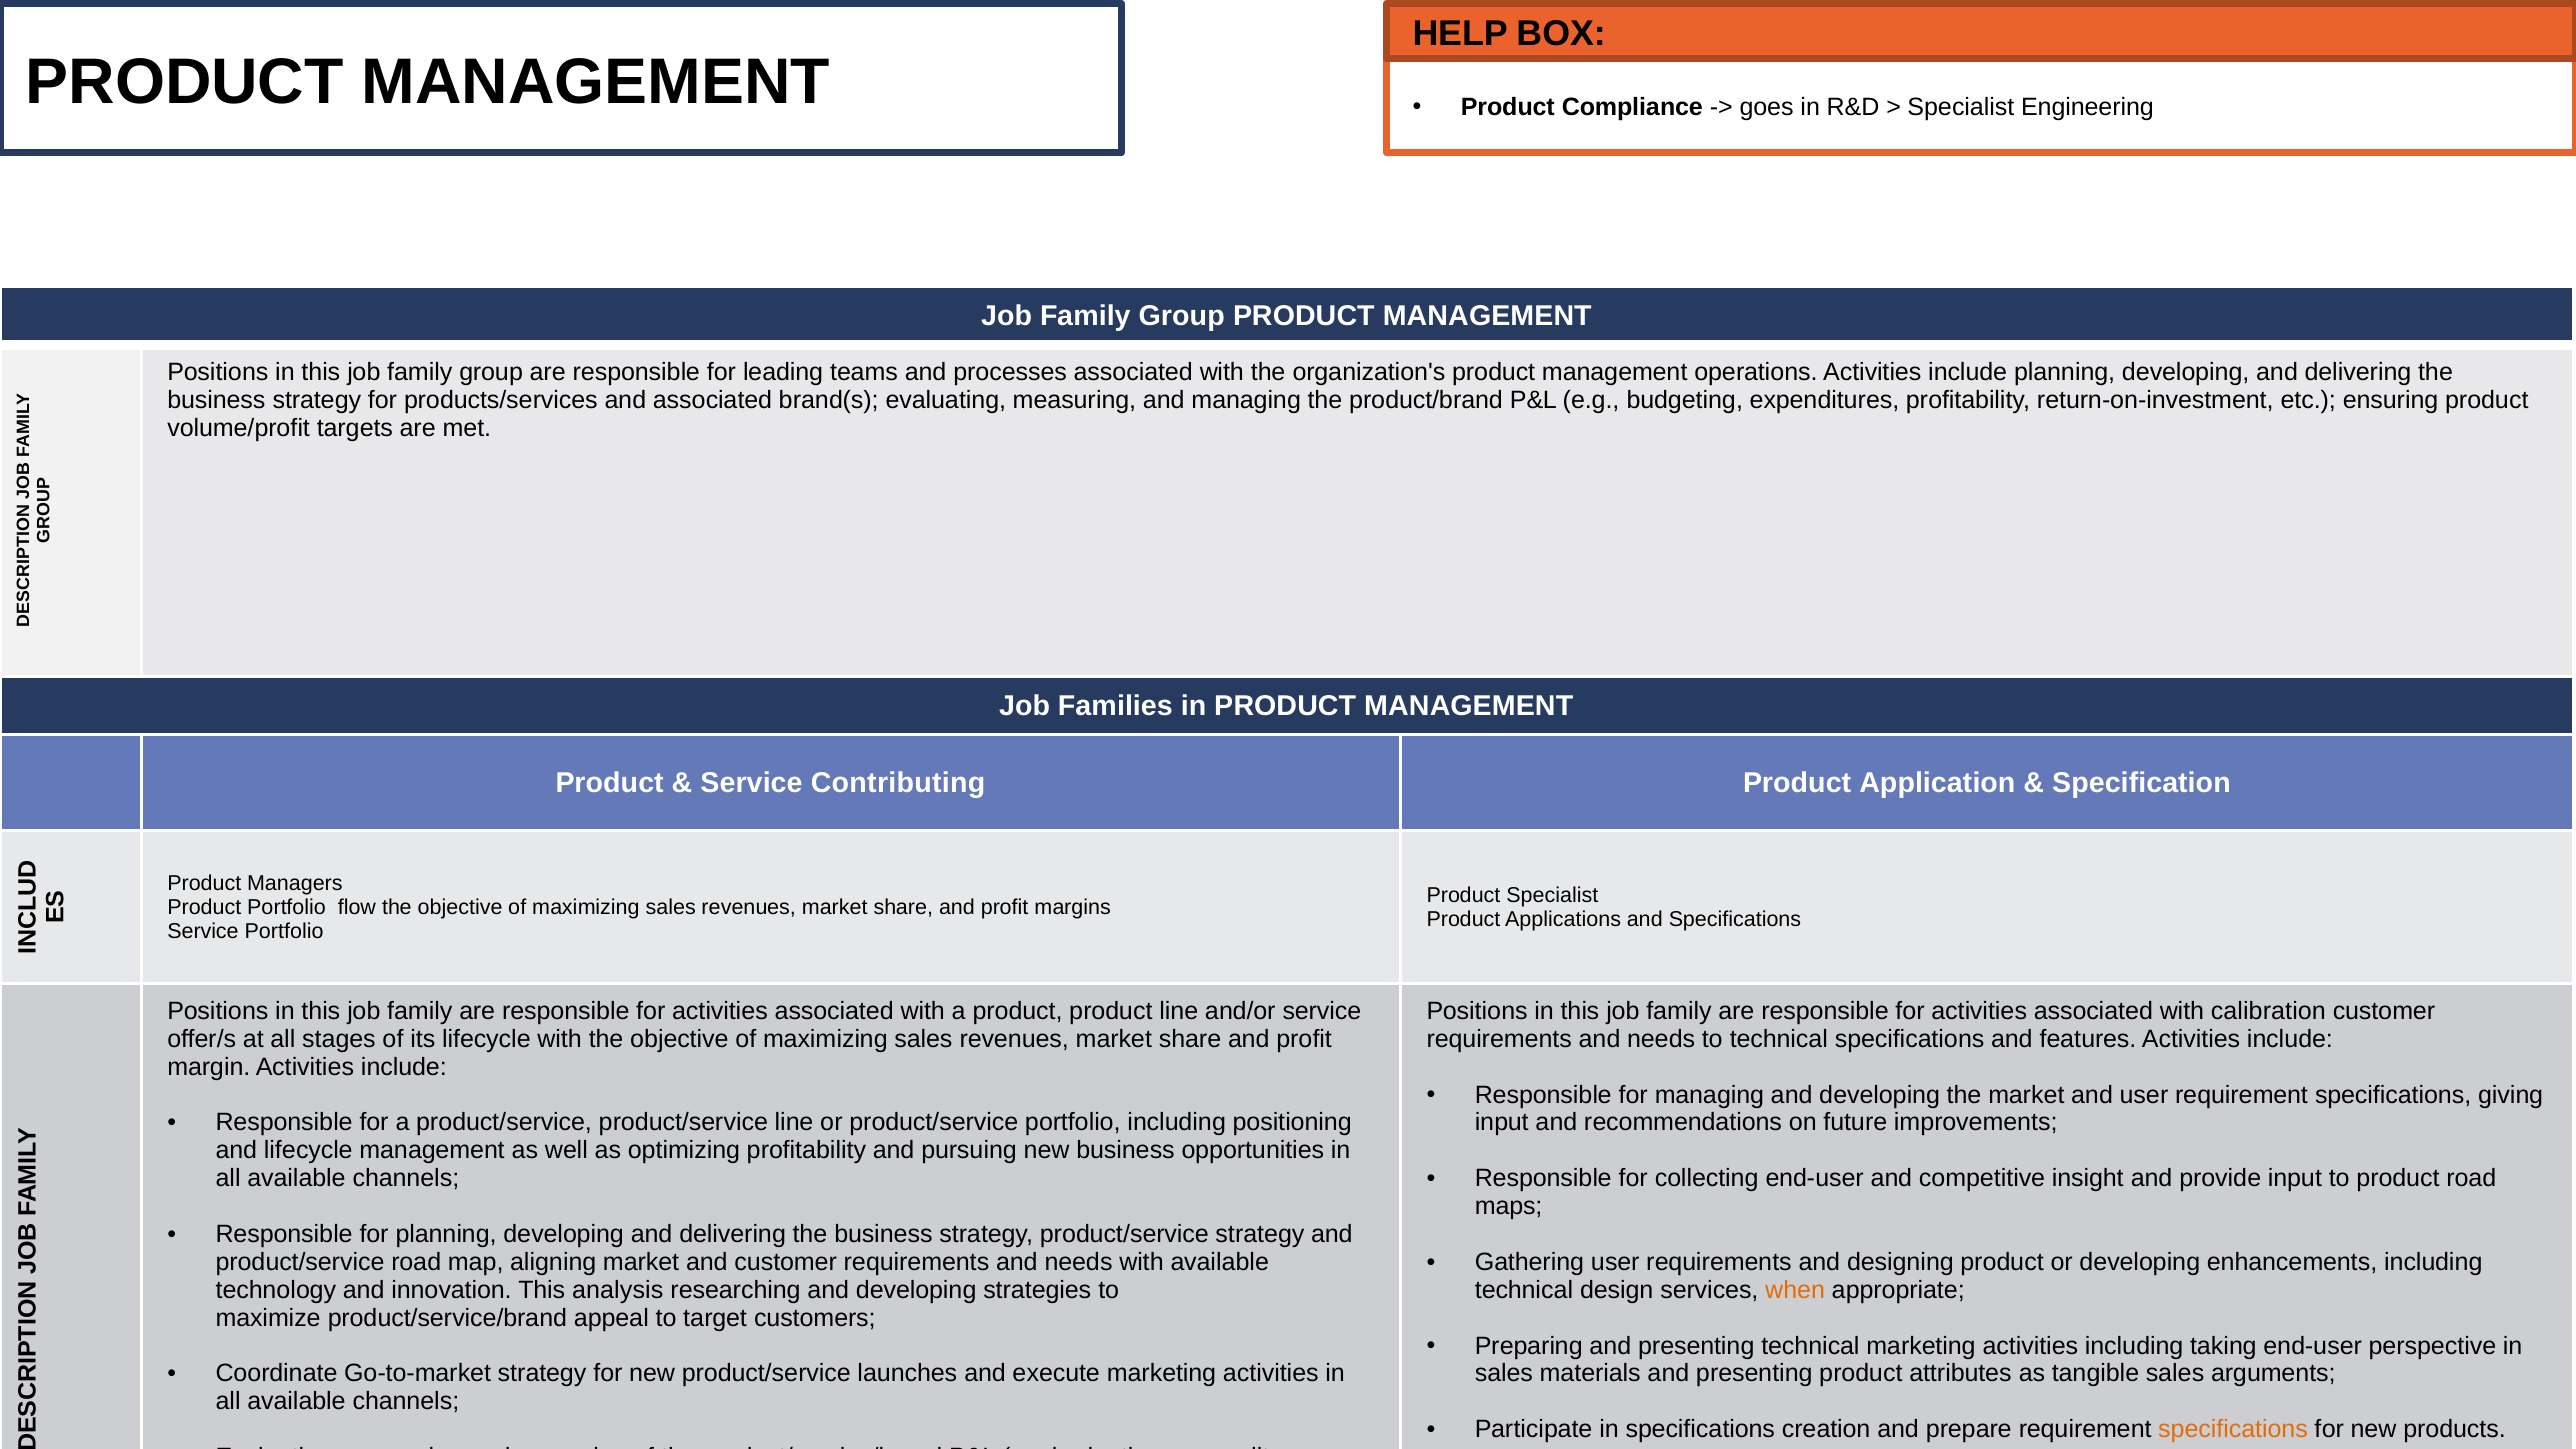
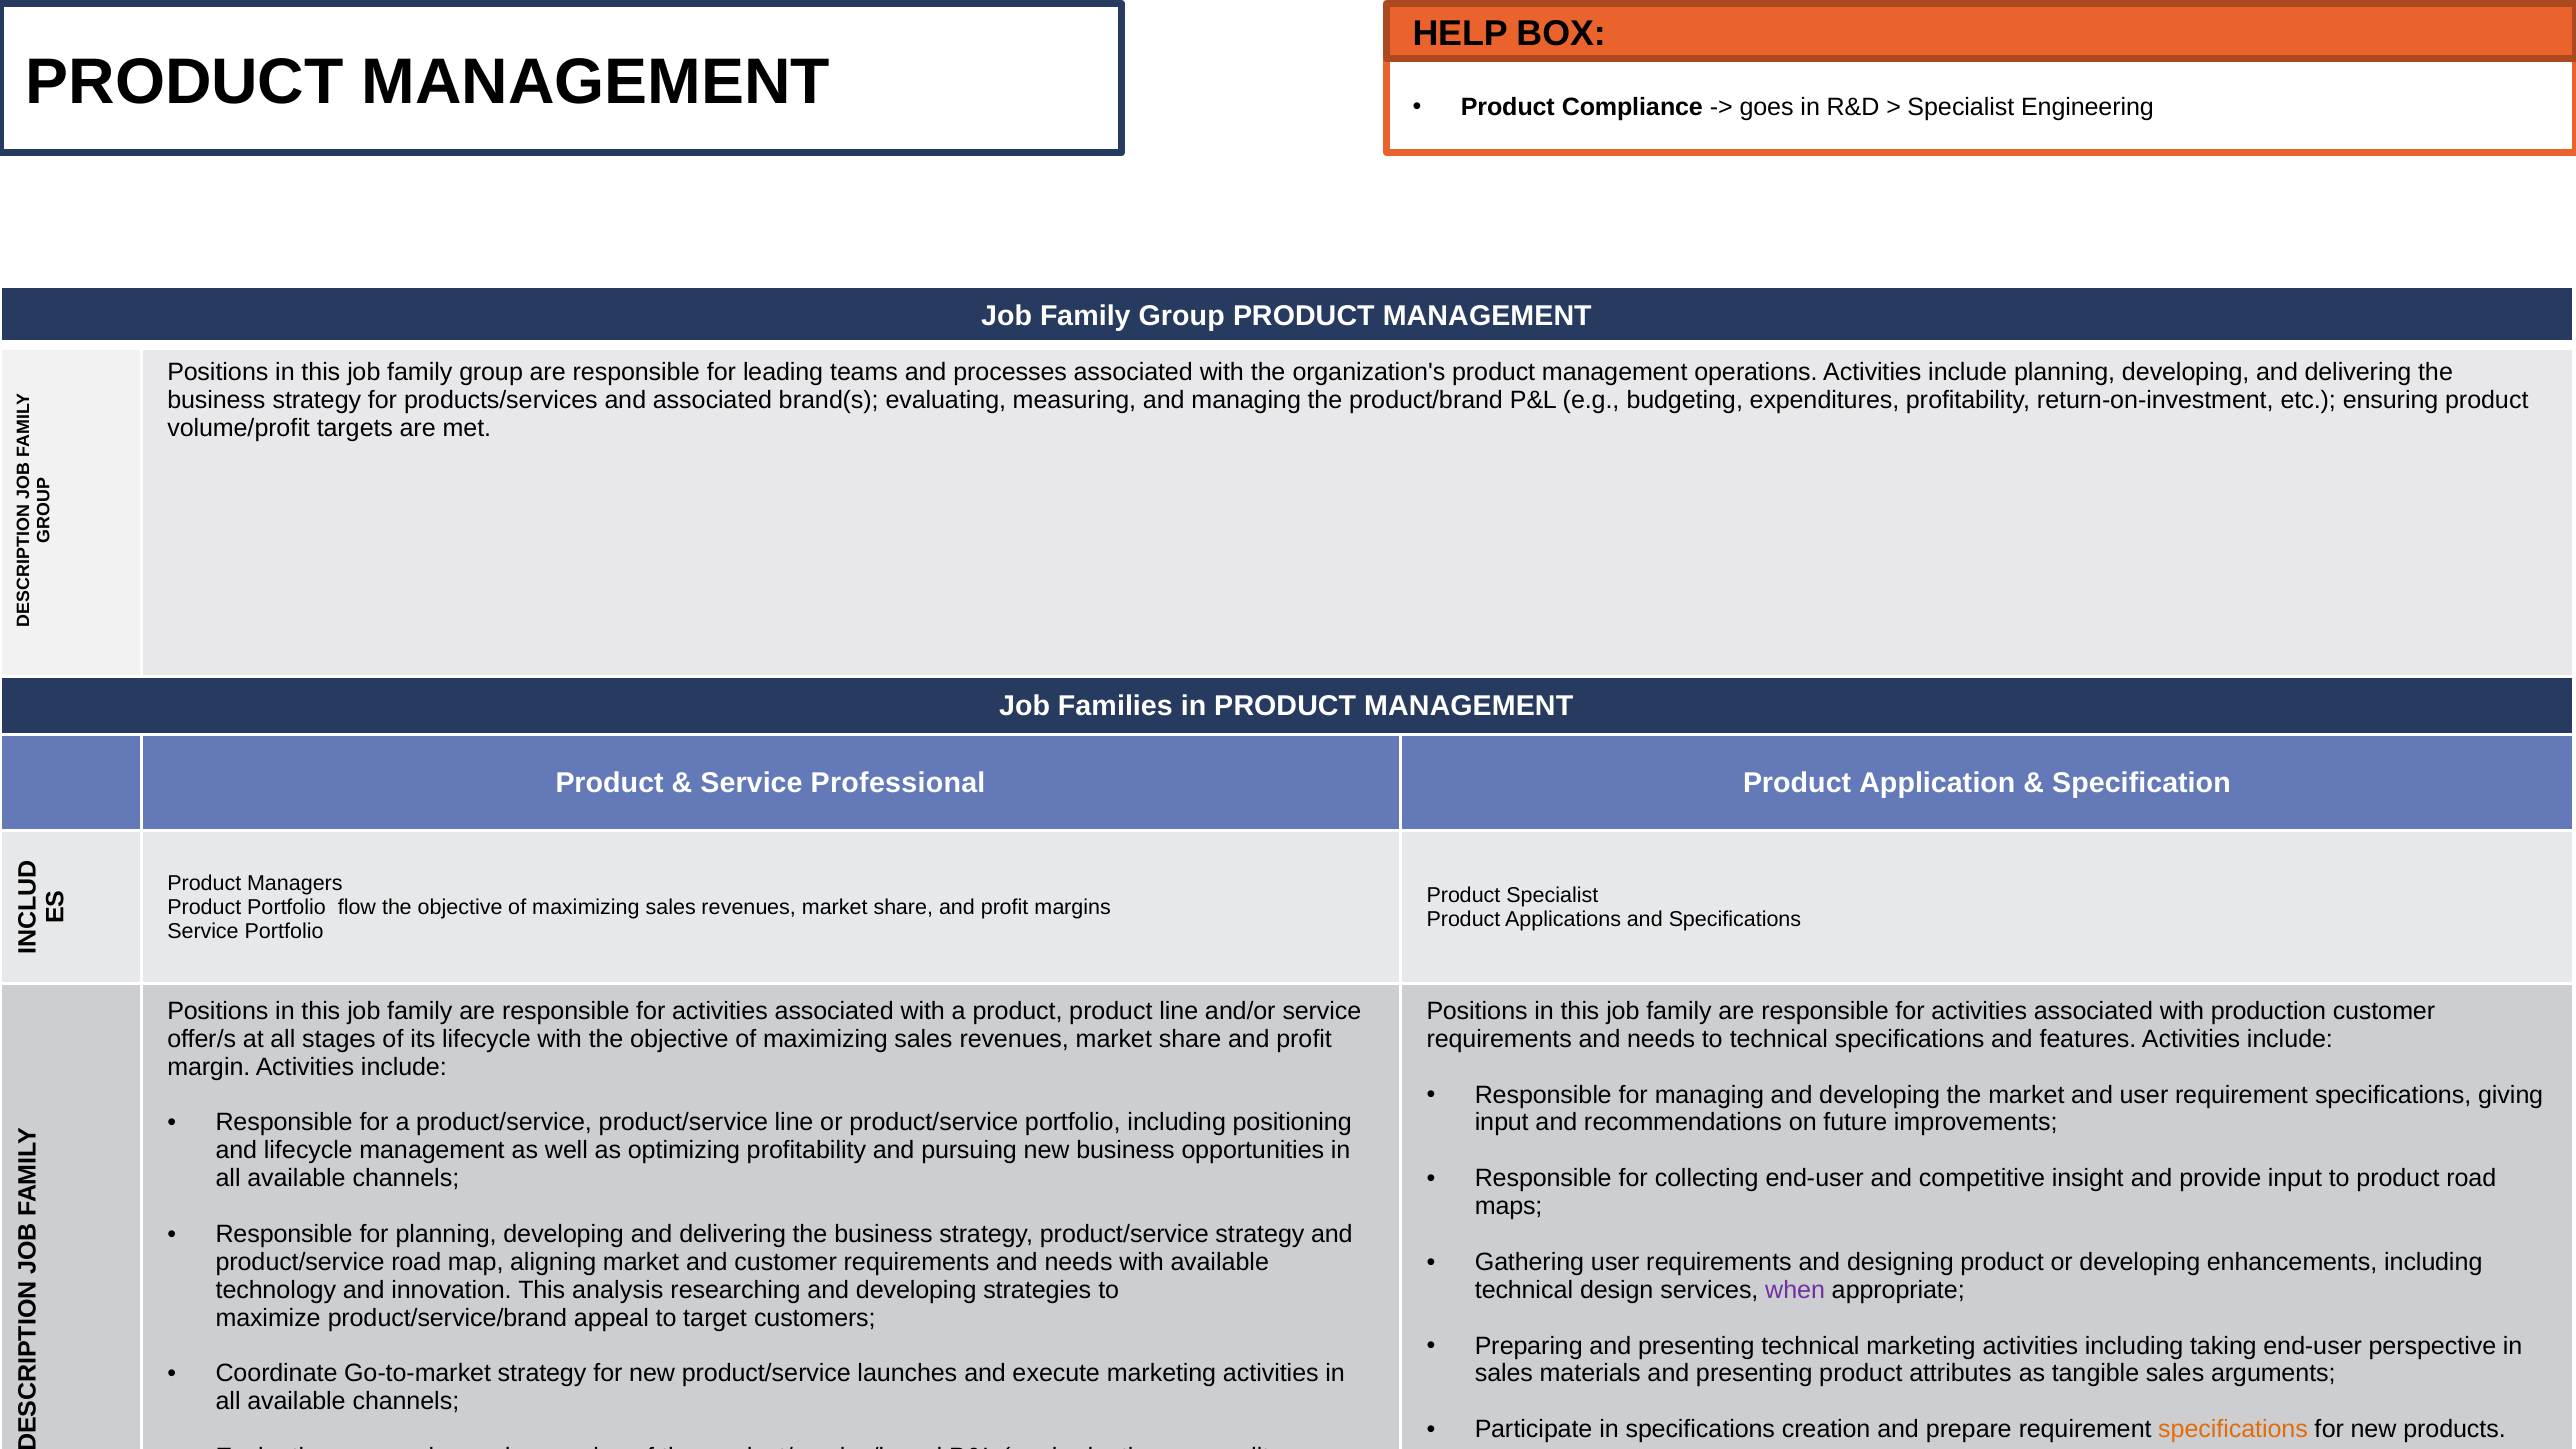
Contributing: Contributing -> Professional
calibration: calibration -> production
when colour: orange -> purple
